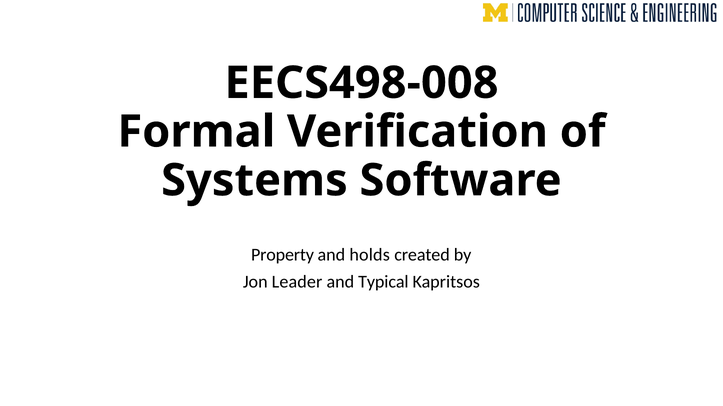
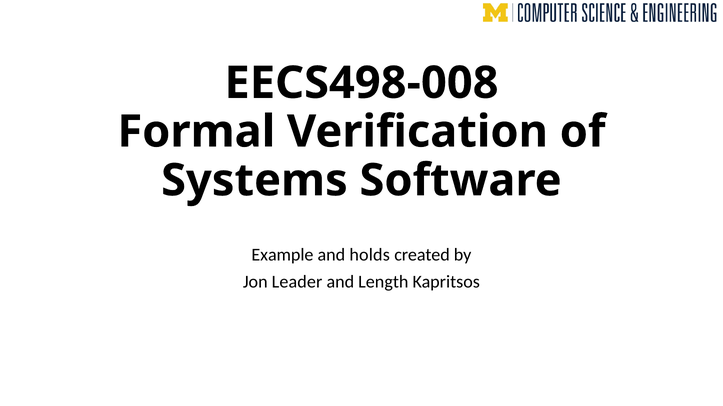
Property: Property -> Example
Typical: Typical -> Length
